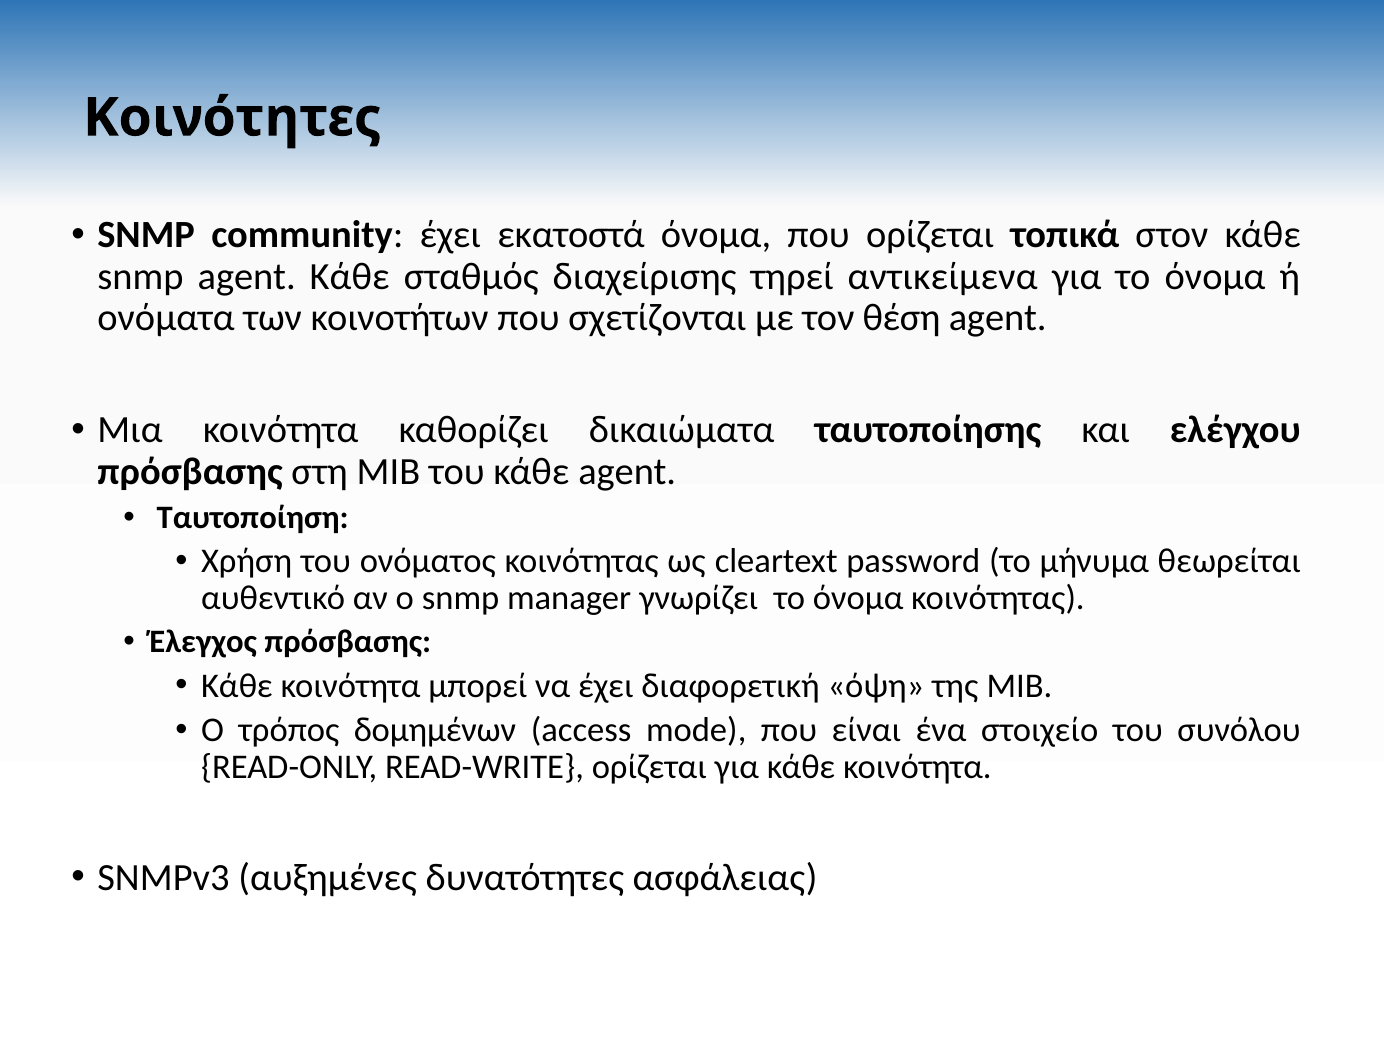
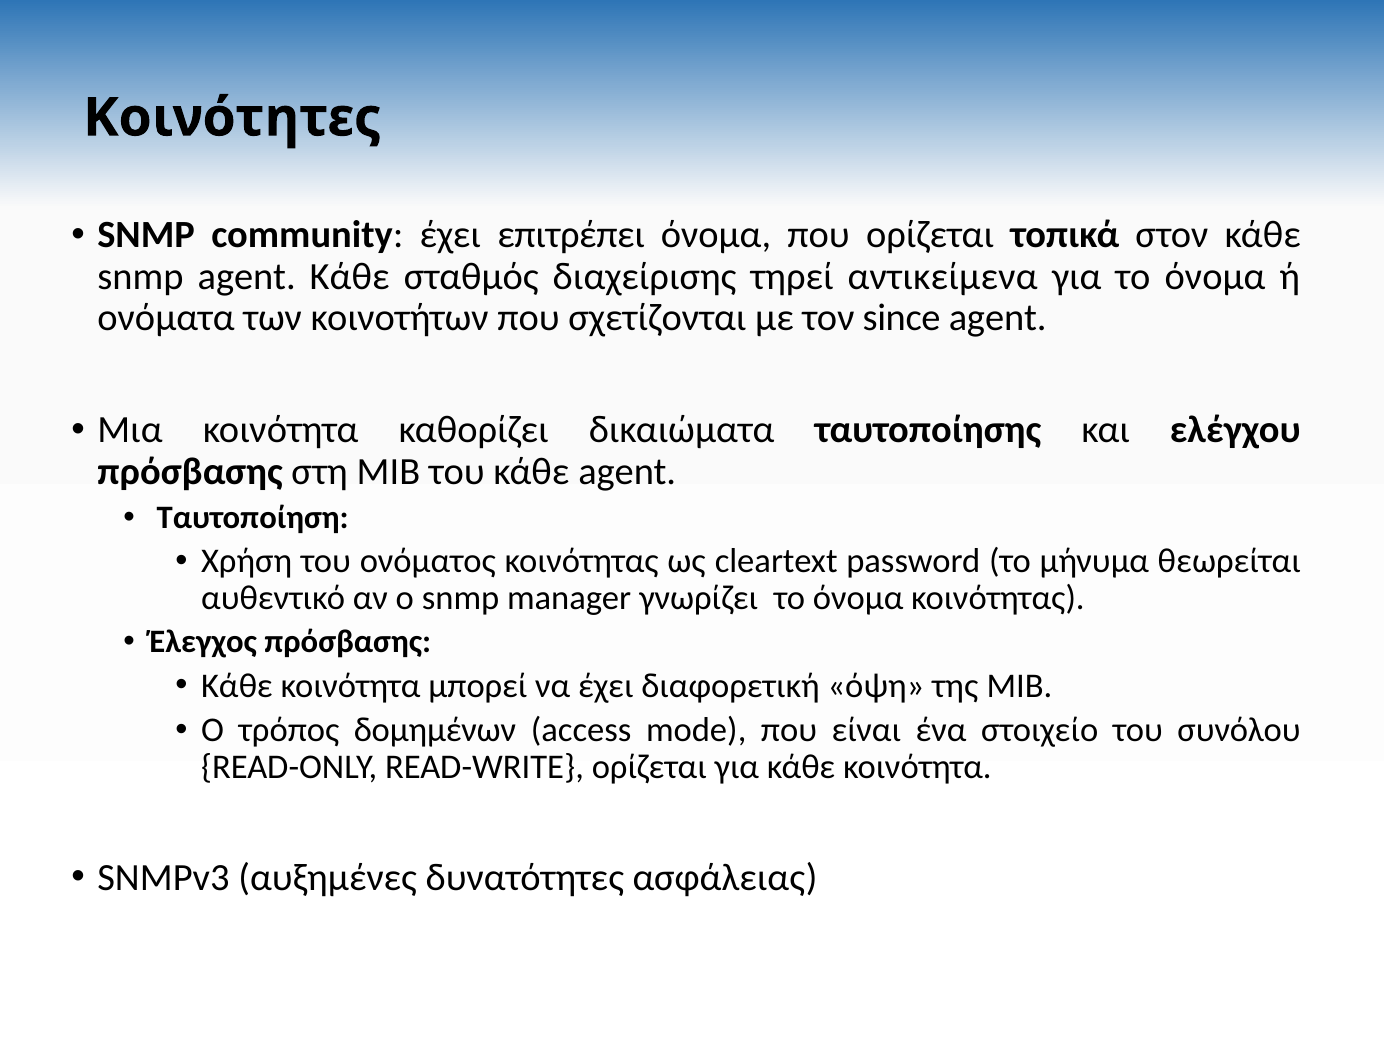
εκατοστά: εκατοστά -> επιτρέπει
θέση: θέση -> since
